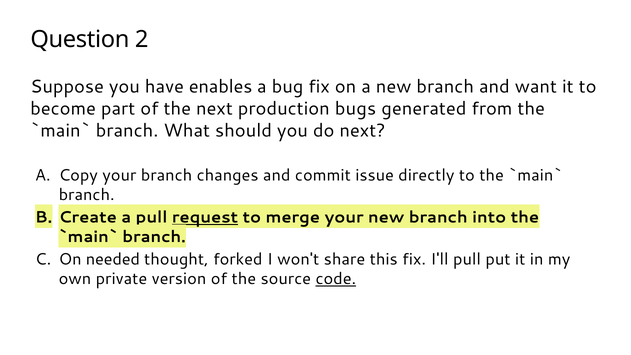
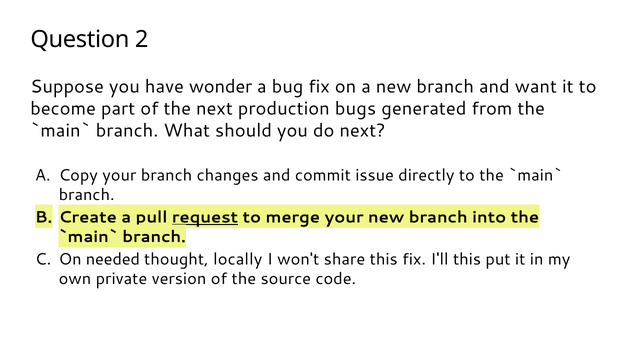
enables: enables -> wonder
forked: forked -> locally
I'll pull: pull -> this
code underline: present -> none
